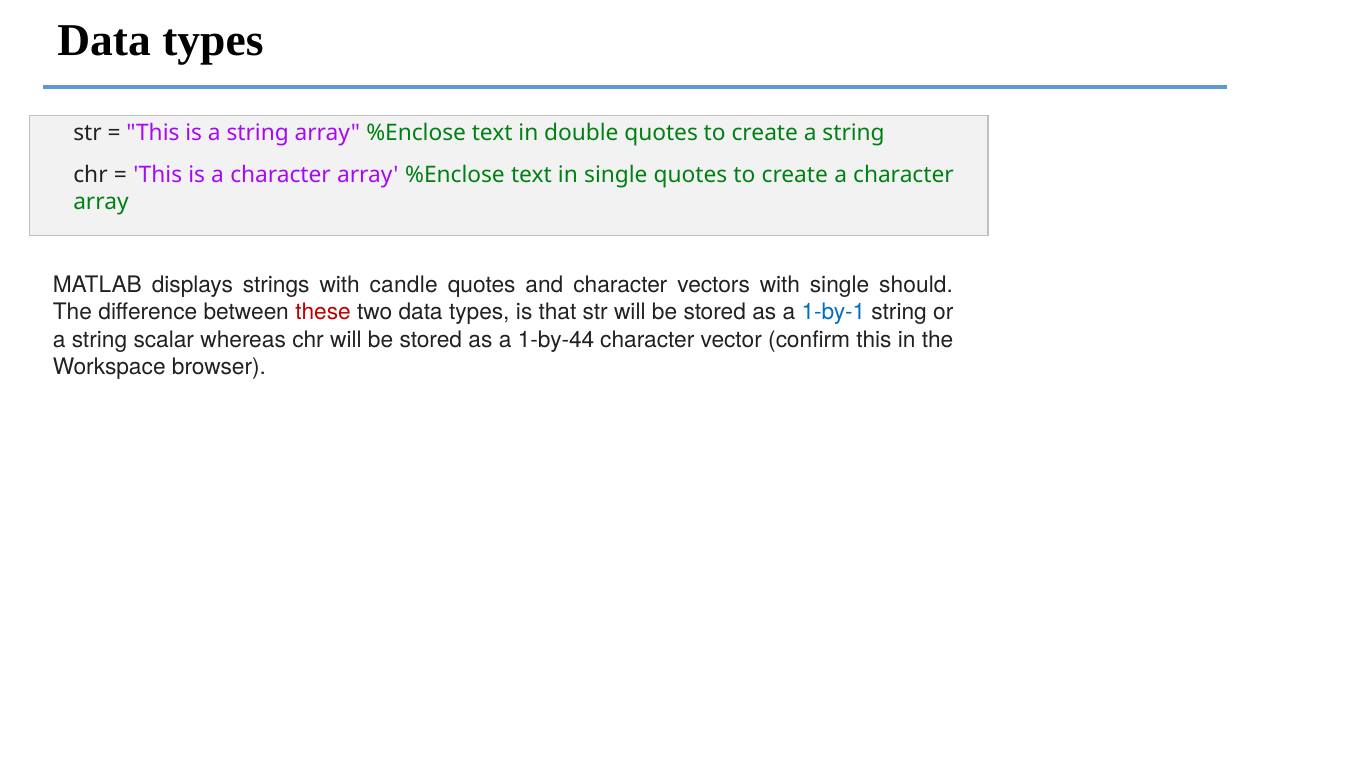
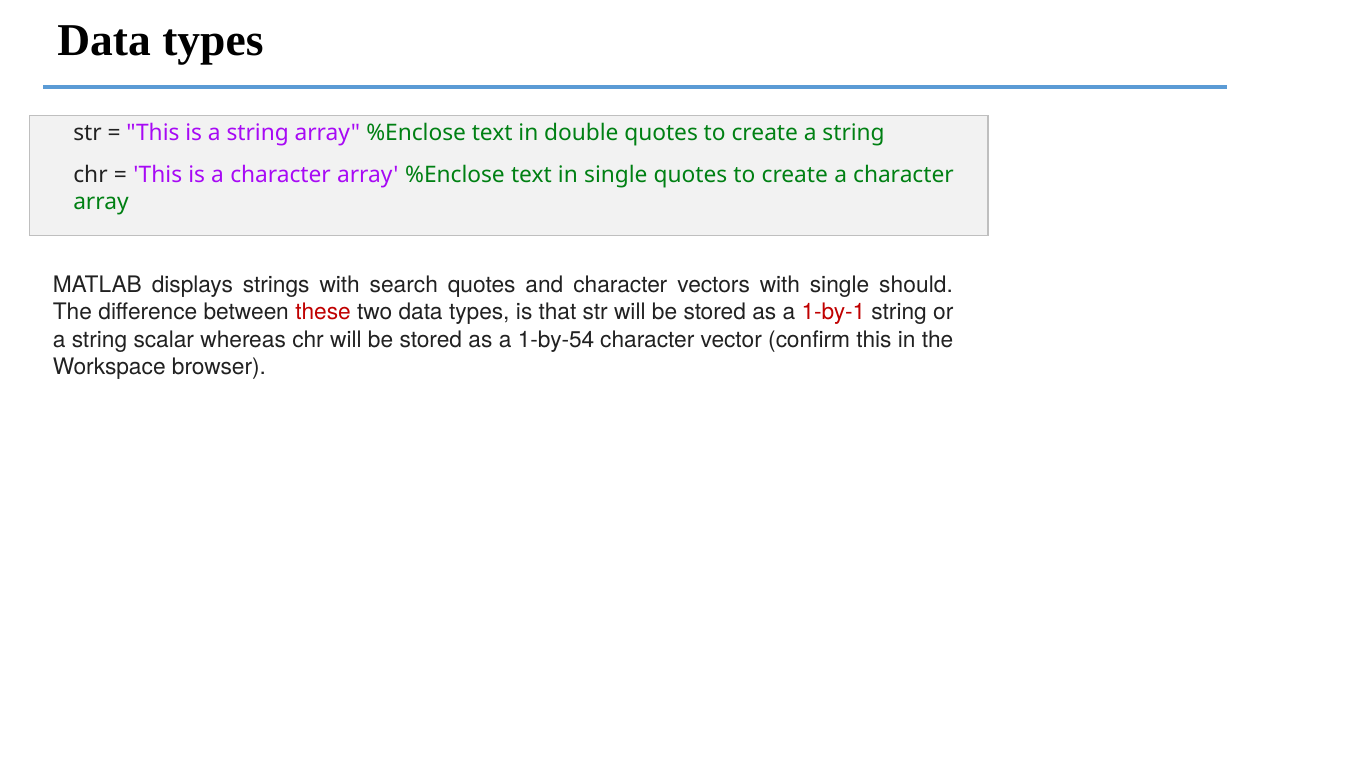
candle: candle -> search
1-by-1 colour: blue -> red
1-by-44: 1-by-44 -> 1-by-54
